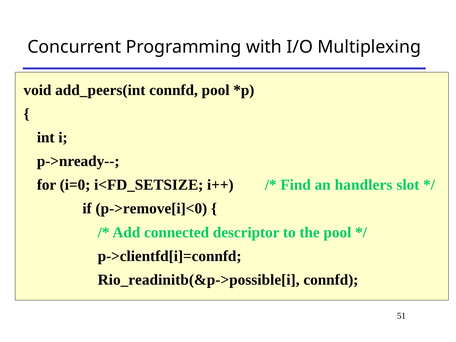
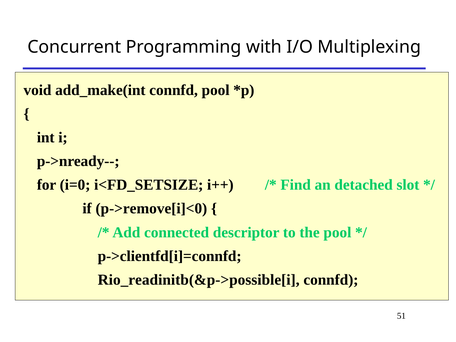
add_peers(int: add_peers(int -> add_make(int
handlers: handlers -> detached
